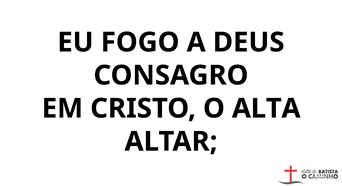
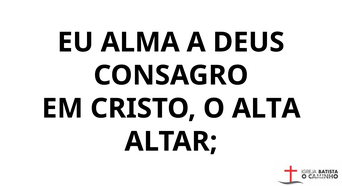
FOGO: FOGO -> ALMA
